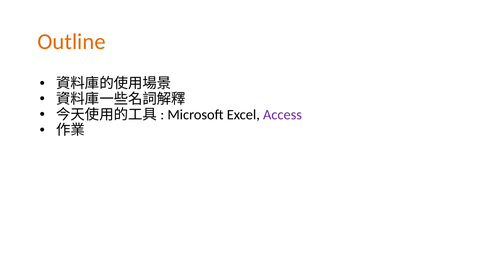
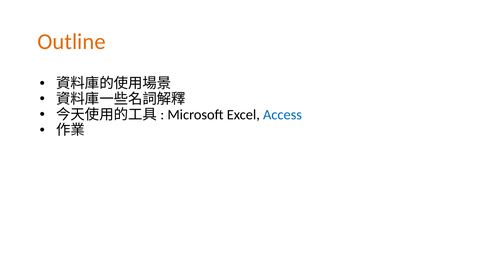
Access colour: purple -> blue
